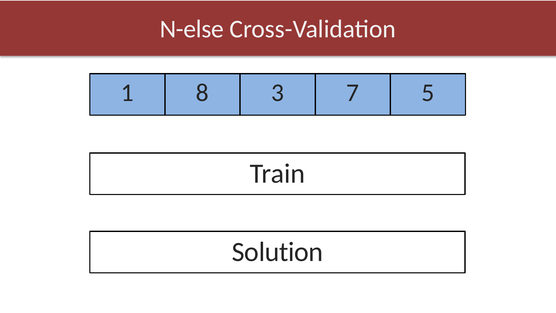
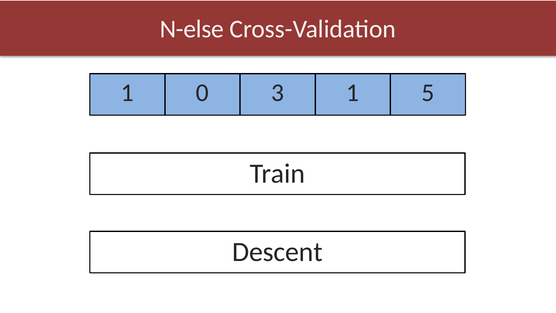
8: 8 -> 0
7 at (353, 93): 7 -> 1
Solution: Solution -> Descent
